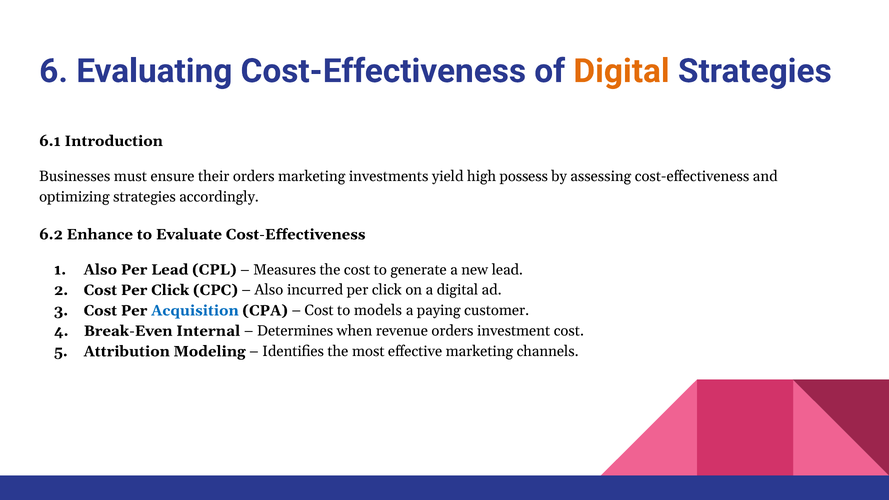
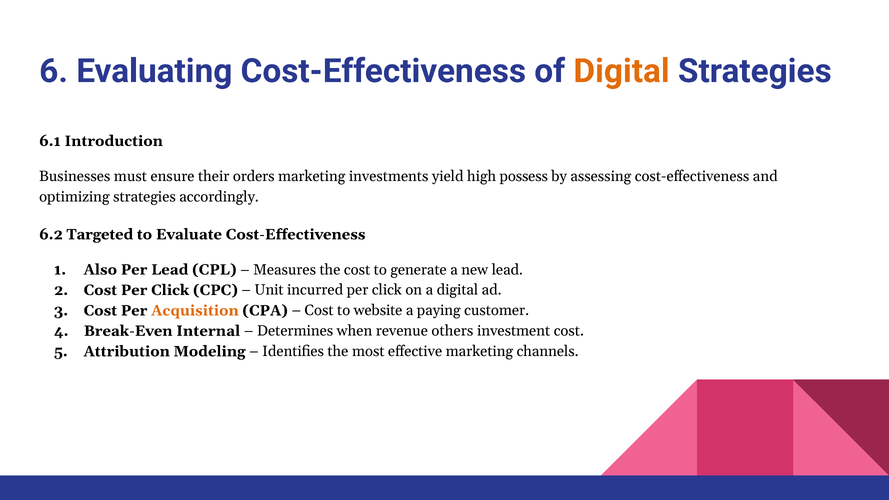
Enhance: Enhance -> Targeted
Also at (269, 290): Also -> Unit
Acquisition colour: blue -> orange
models: models -> website
revenue orders: orders -> others
